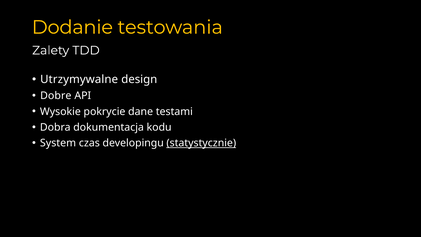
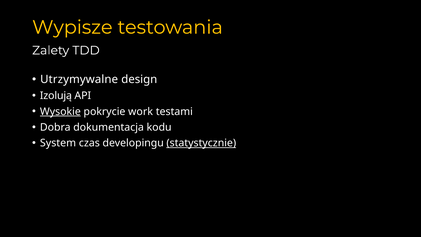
Dodanie: Dodanie -> Wypisze
Dobre: Dobre -> Izolują
Wysokie underline: none -> present
dane: dane -> work
